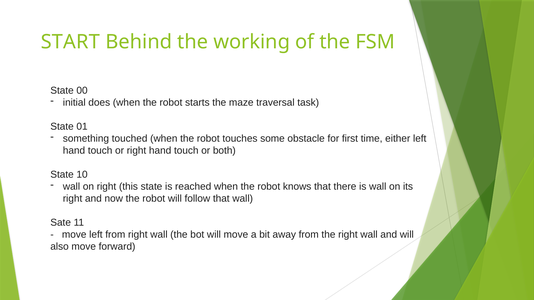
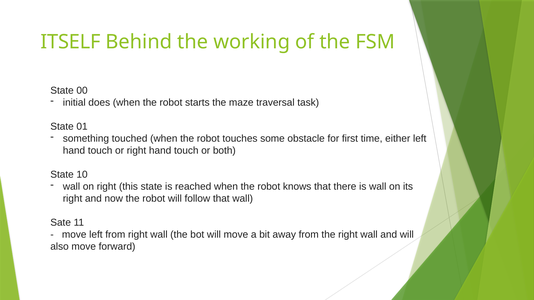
START: START -> ITSELF
